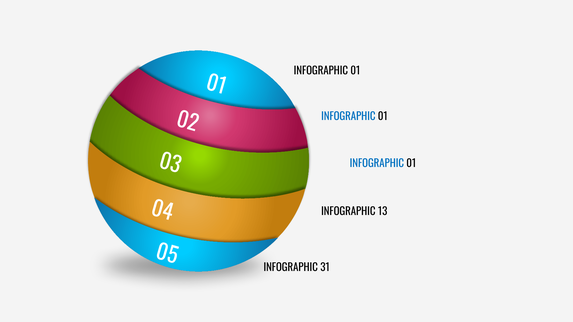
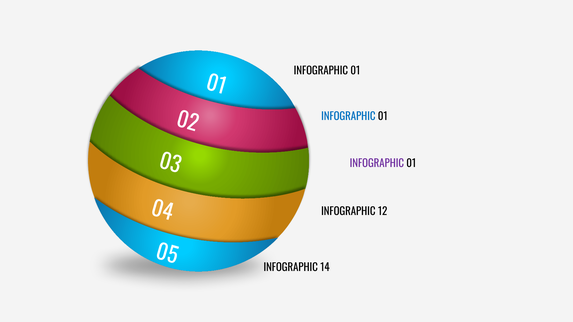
INFOGRAPHIC at (377, 164) colour: blue -> purple
13: 13 -> 12
31: 31 -> 14
